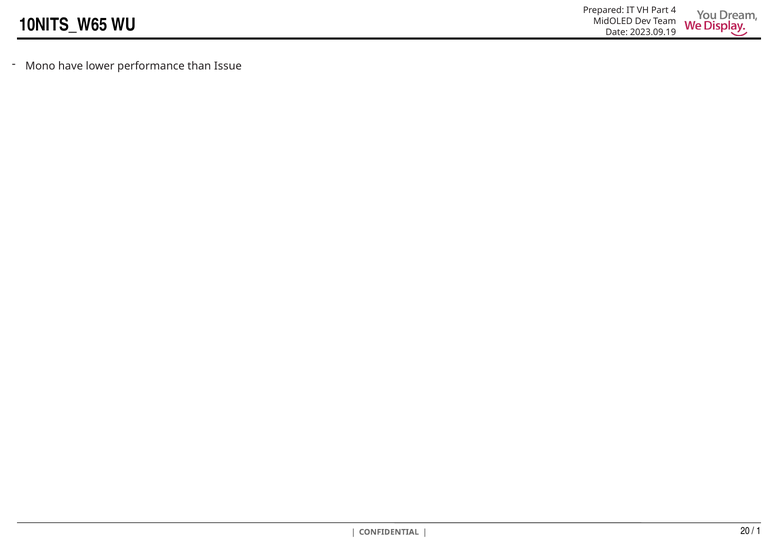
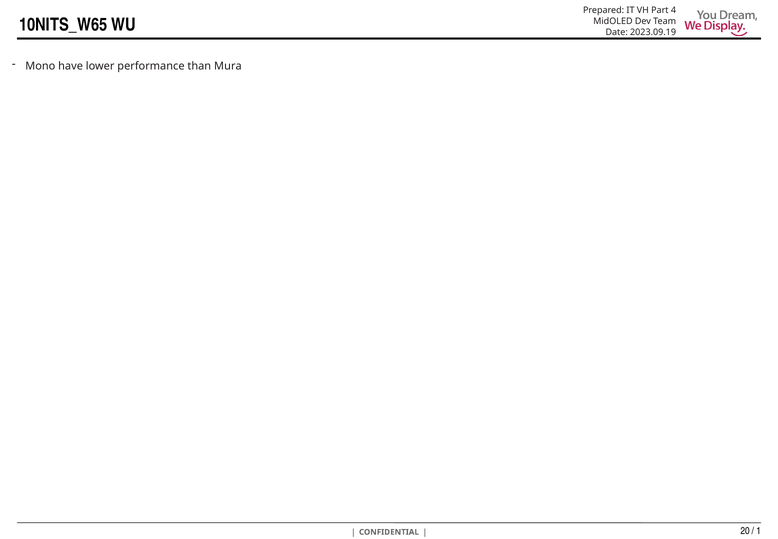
Issue: Issue -> Mura
